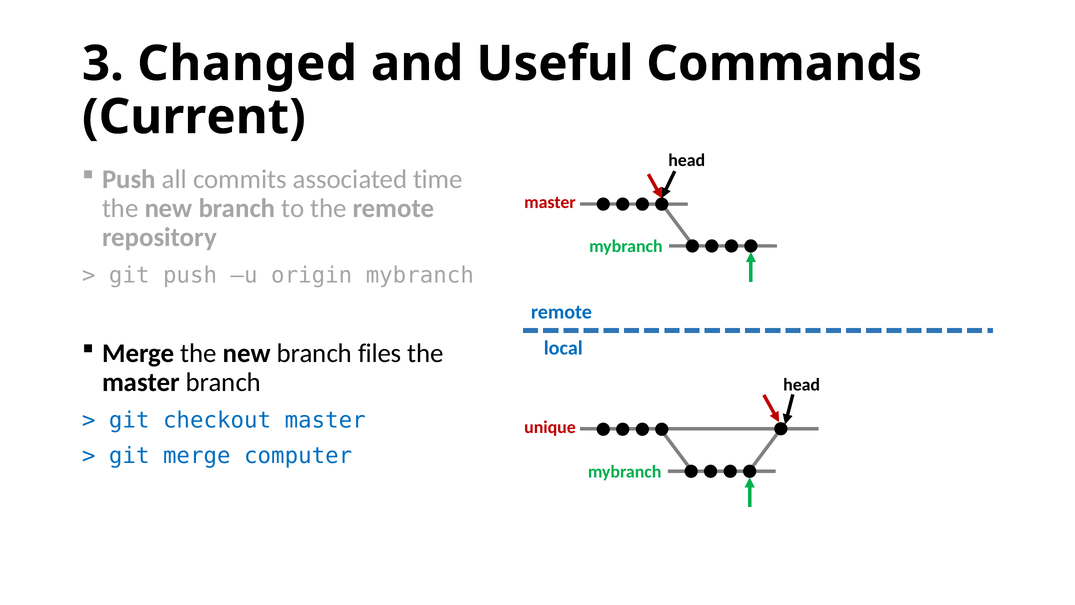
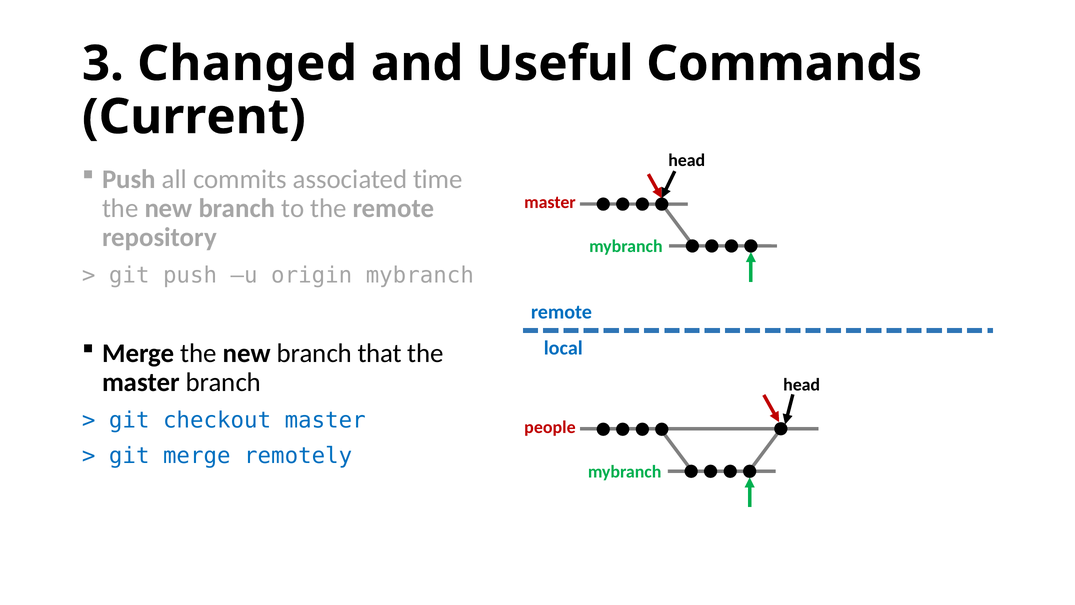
files: files -> that
unique: unique -> people
computer: computer -> remotely
